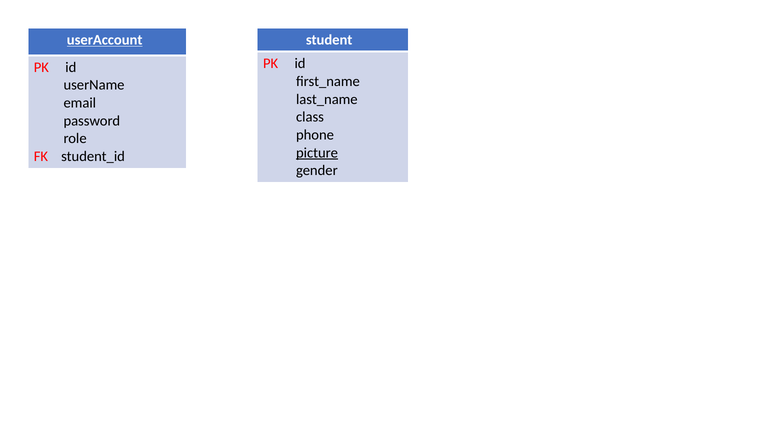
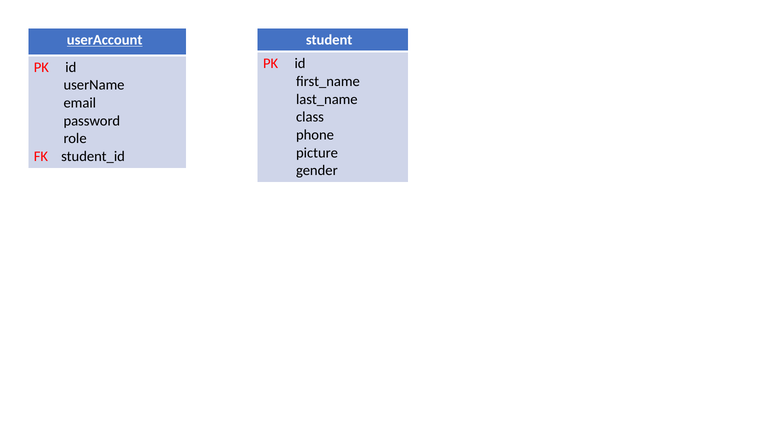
picture underline: present -> none
